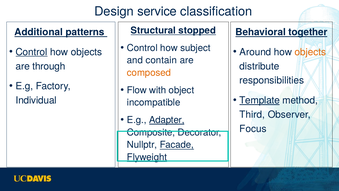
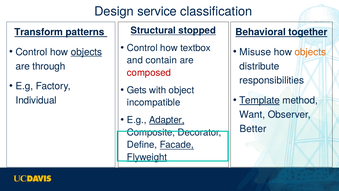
Additional: Additional -> Transform
subject: subject -> textbox
Control at (32, 52) underline: present -> none
objects at (86, 52) underline: none -> present
Around: Around -> Misuse
composed colour: orange -> red
Flow: Flow -> Gets
Third: Third -> Want
Focus: Focus -> Better
Nullptr: Nullptr -> Define
